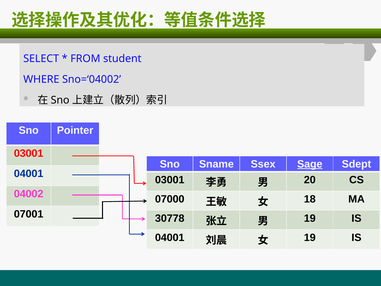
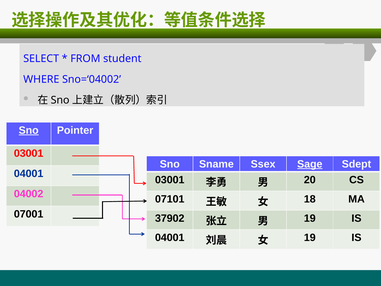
Sno at (29, 130) underline: none -> present
07000: 07000 -> 07101
30778: 30778 -> 37902
